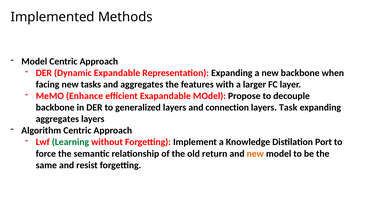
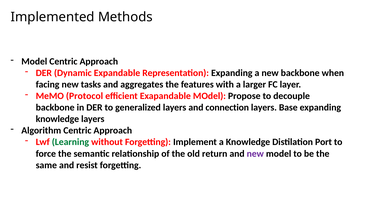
Enhance: Enhance -> Protocol
Task: Task -> Base
aggregates at (57, 119): aggregates -> knowledge
new at (255, 154) colour: orange -> purple
